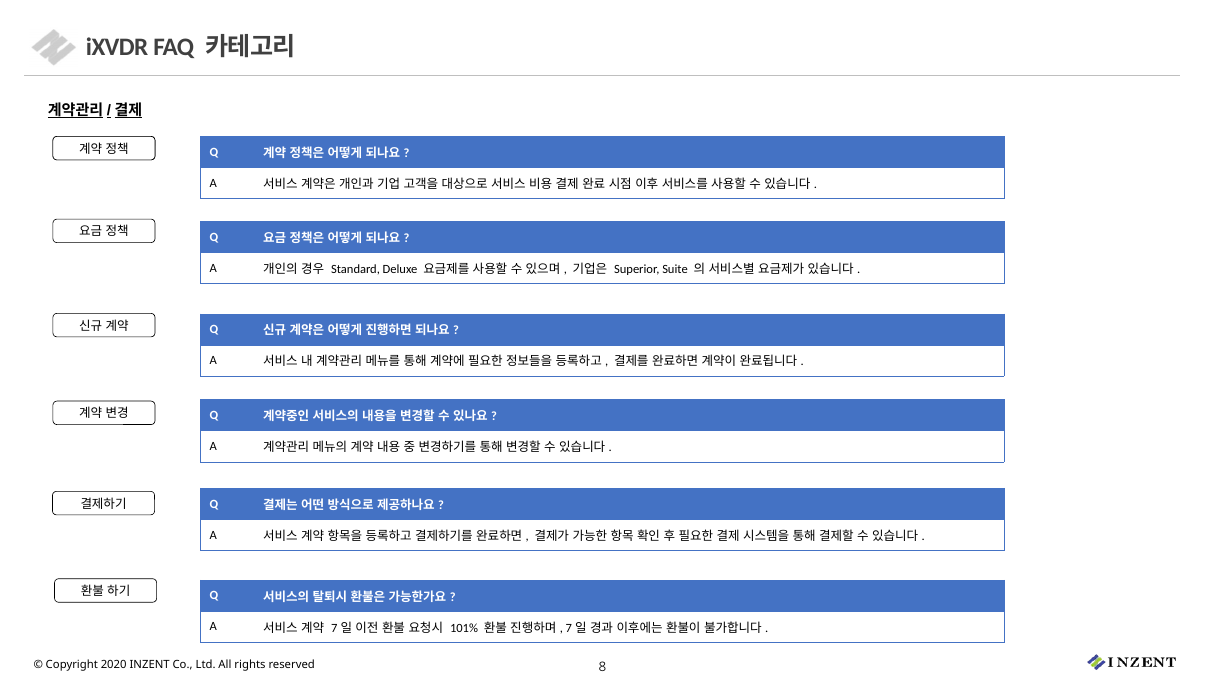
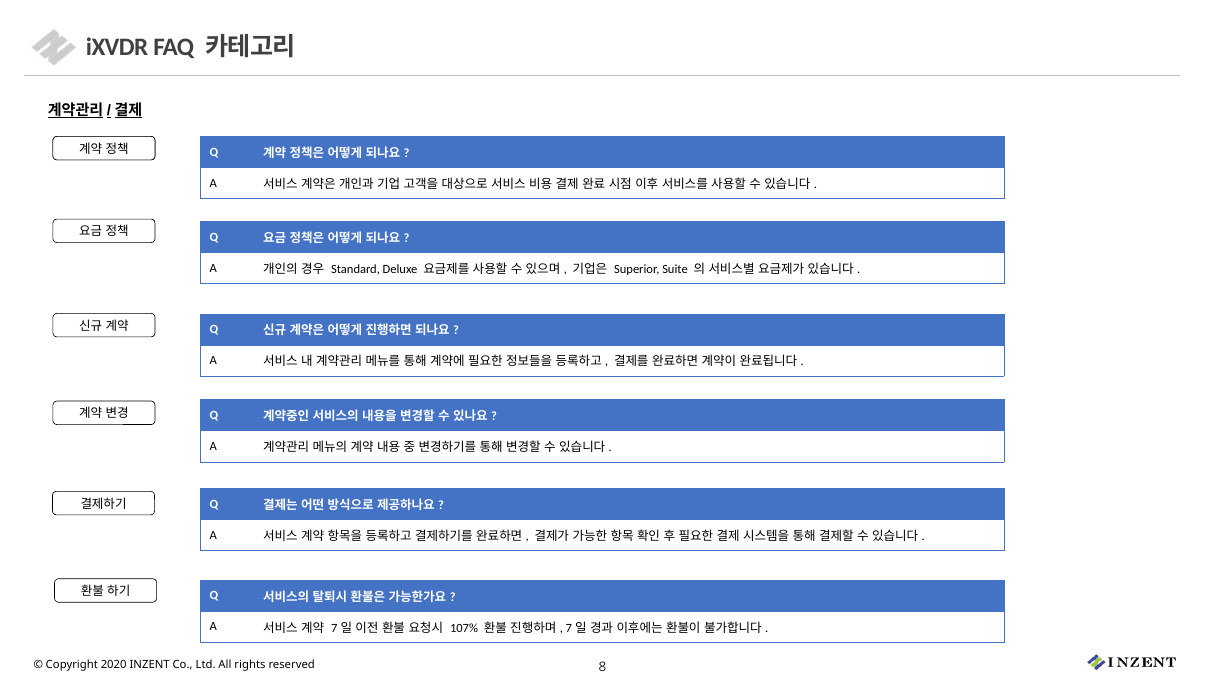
101%: 101% -> 107%
